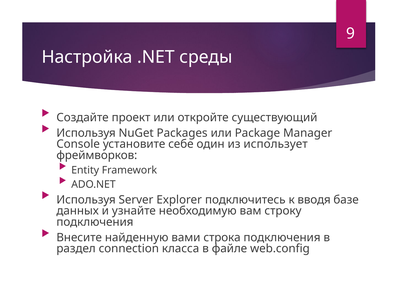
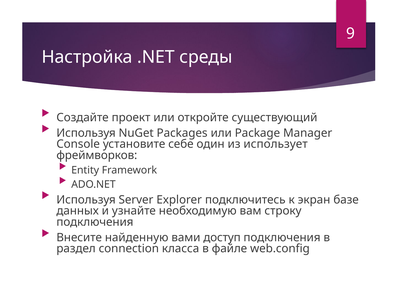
вводя: вводя -> экран
строка: строка -> доступ
